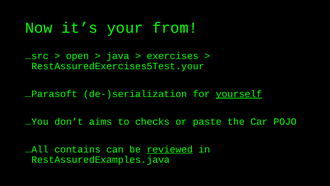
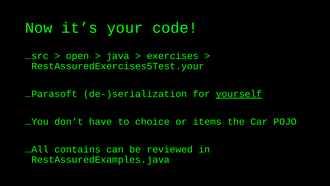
from: from -> code
aims: aims -> have
checks: checks -> choice
paste: paste -> items
reviewed underline: present -> none
